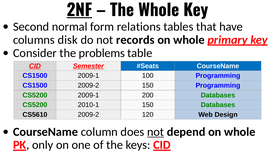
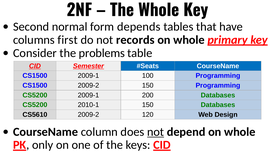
2NF underline: present -> none
relations: relations -> depends
disk: disk -> first
